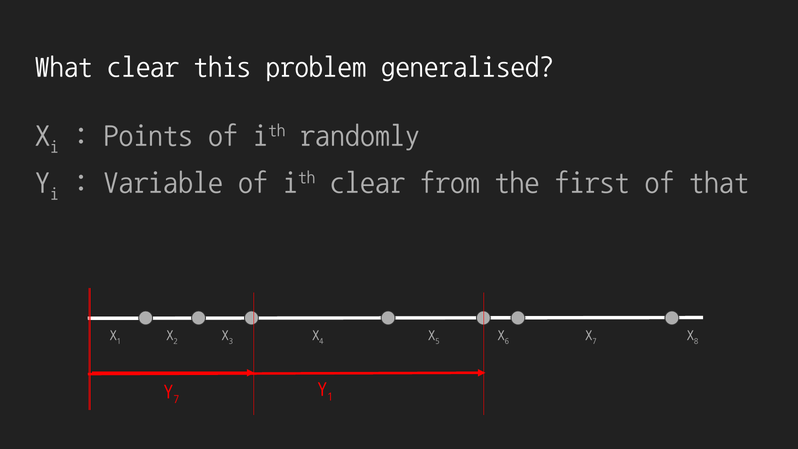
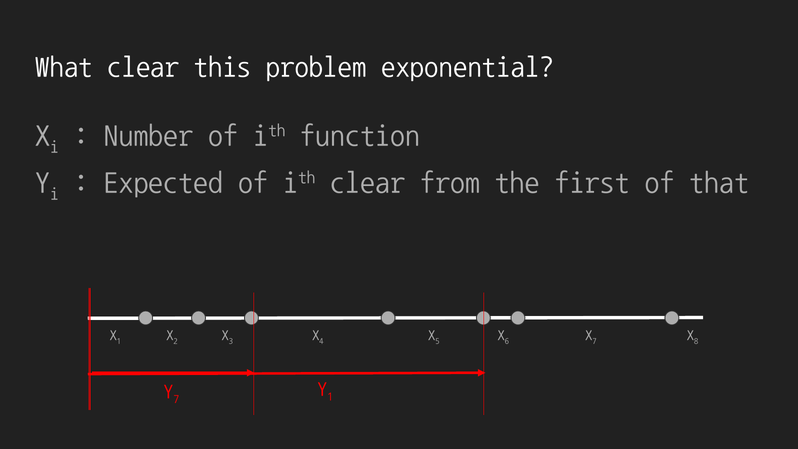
generalised: generalised -> exponential
Points: Points -> Number
randomly: randomly -> function
Variable: Variable -> Expected
